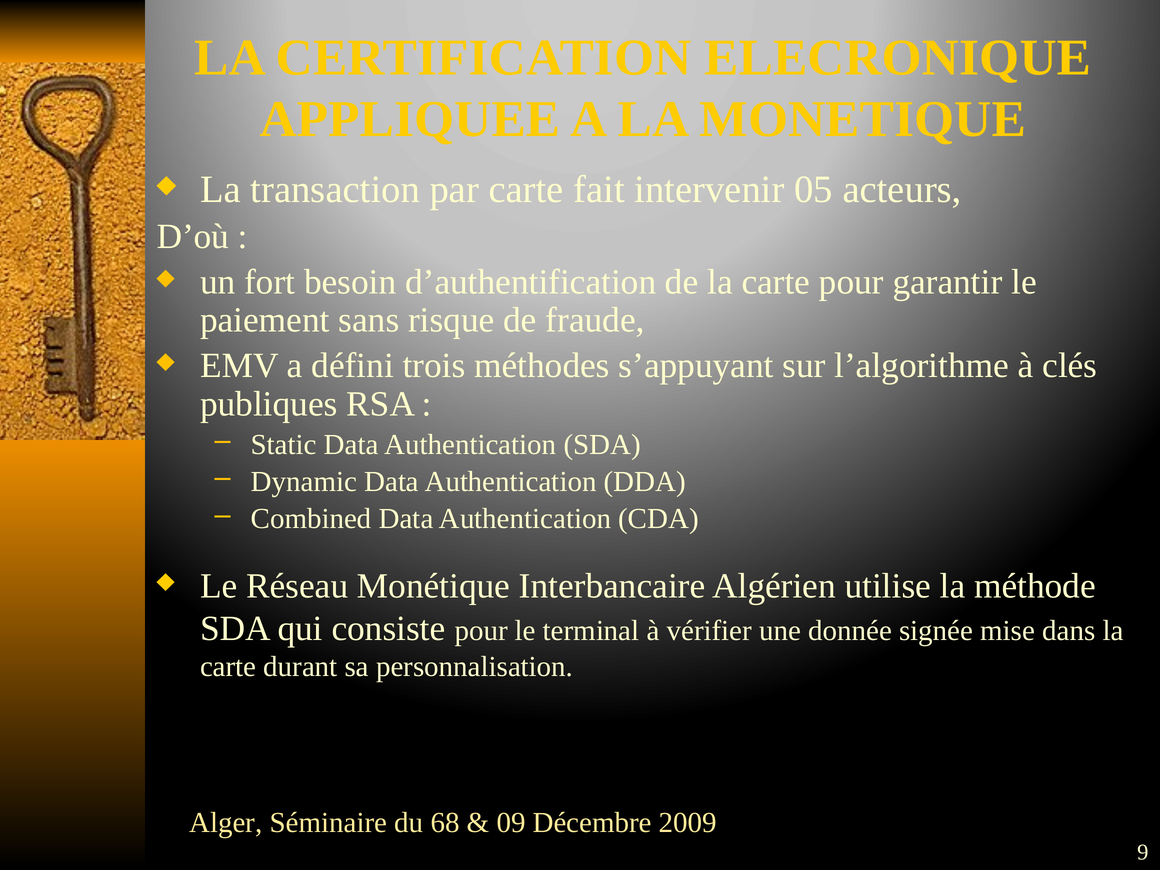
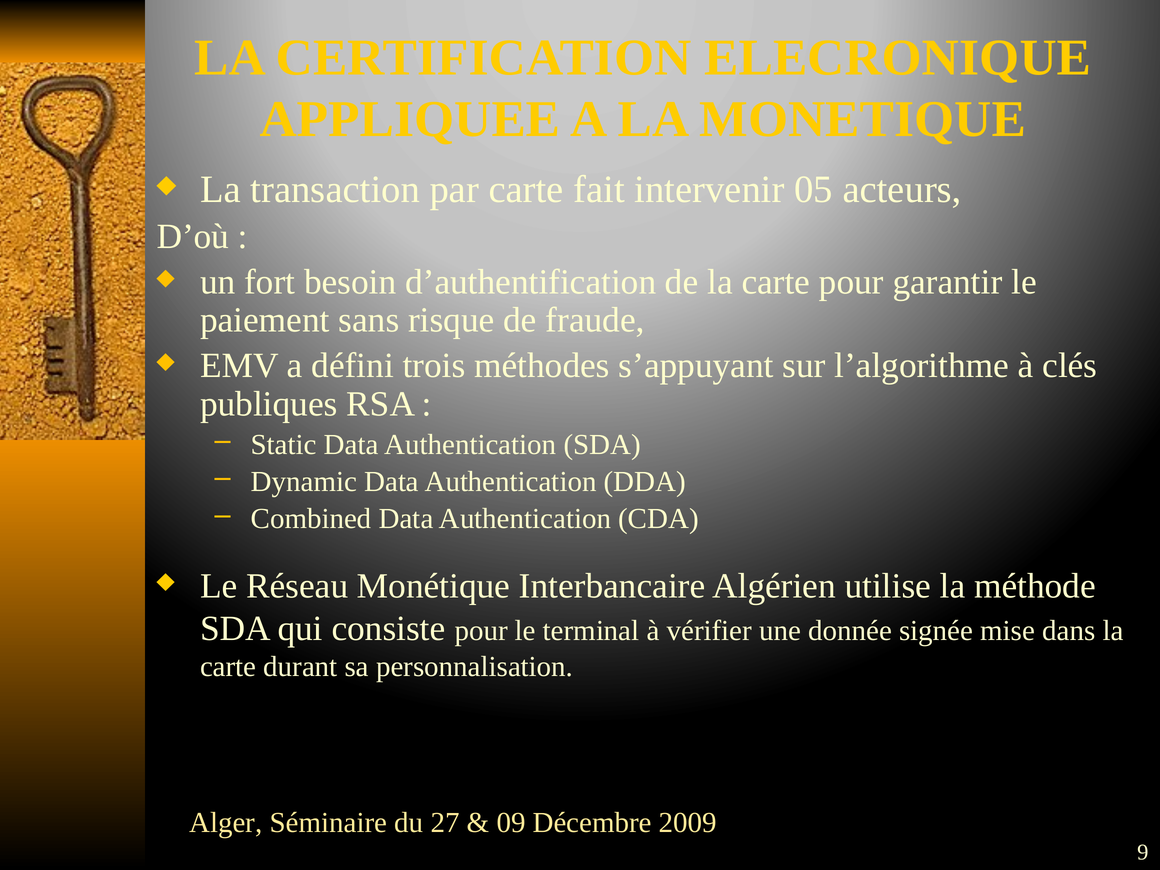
68: 68 -> 27
